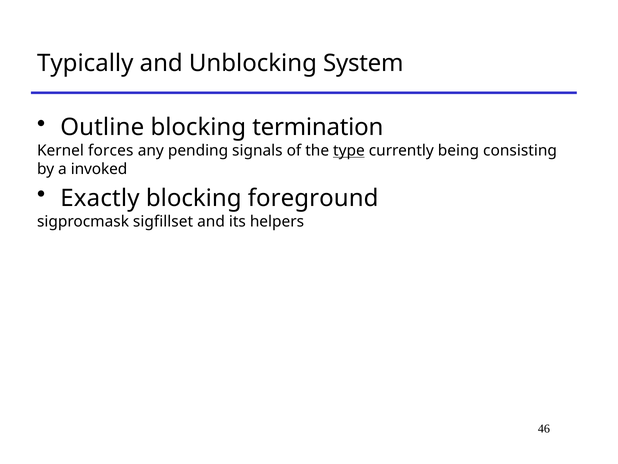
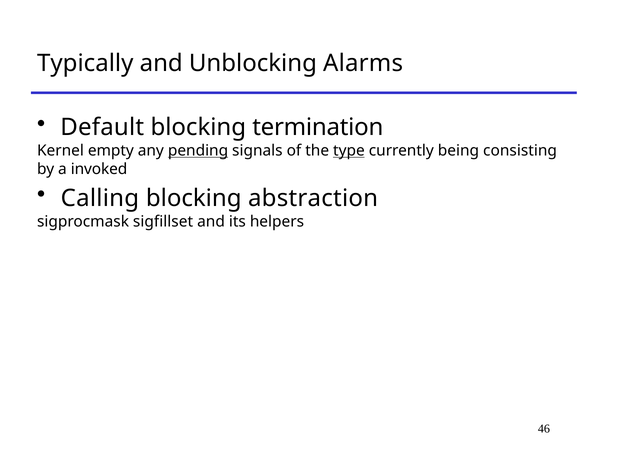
System: System -> Alarms
Outline: Outline -> Default
forces: forces -> empty
pending underline: none -> present
Exactly: Exactly -> Calling
foreground: foreground -> abstraction
